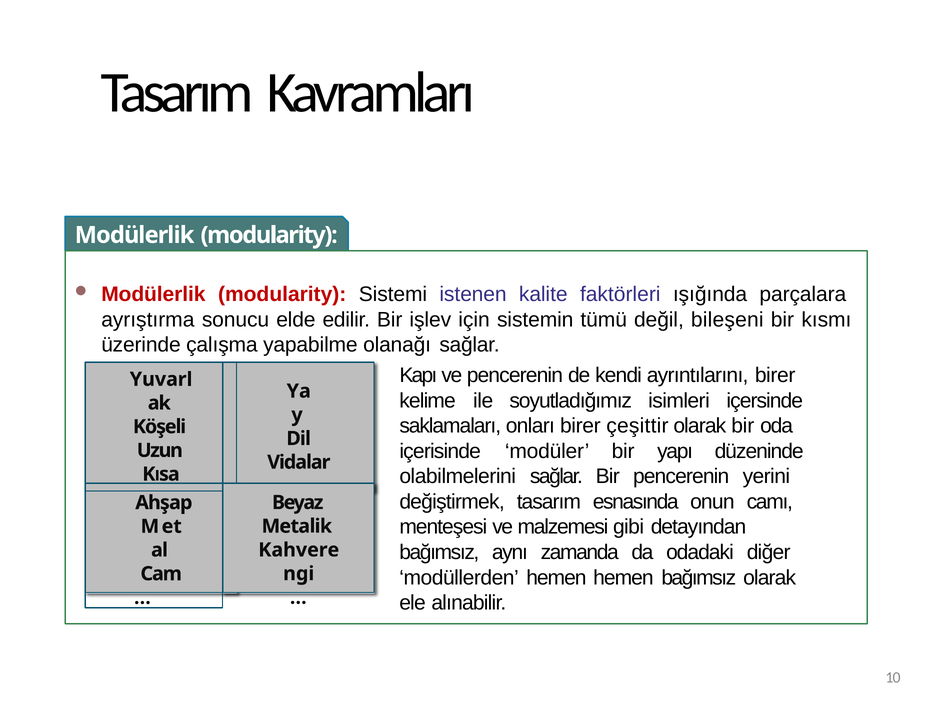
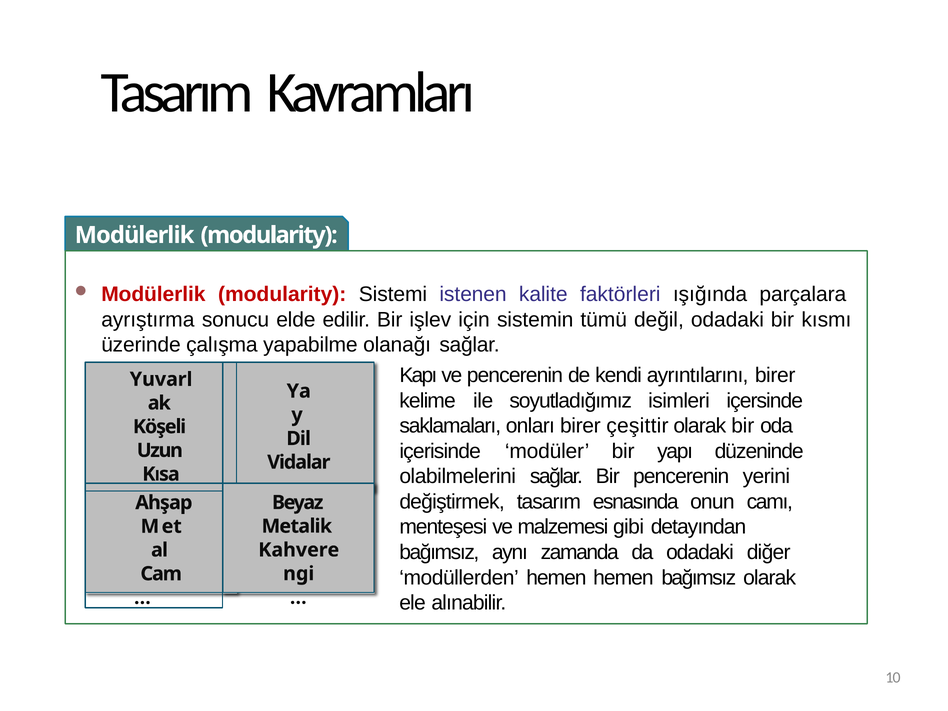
değil bileşeni: bileşeni -> odadaki
